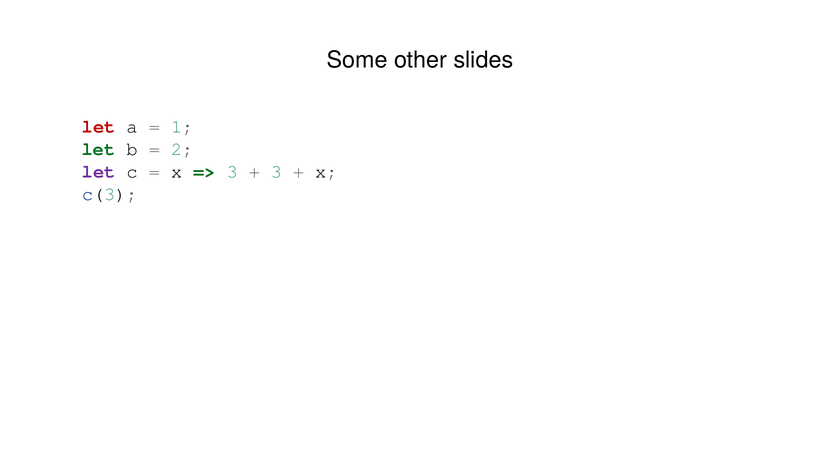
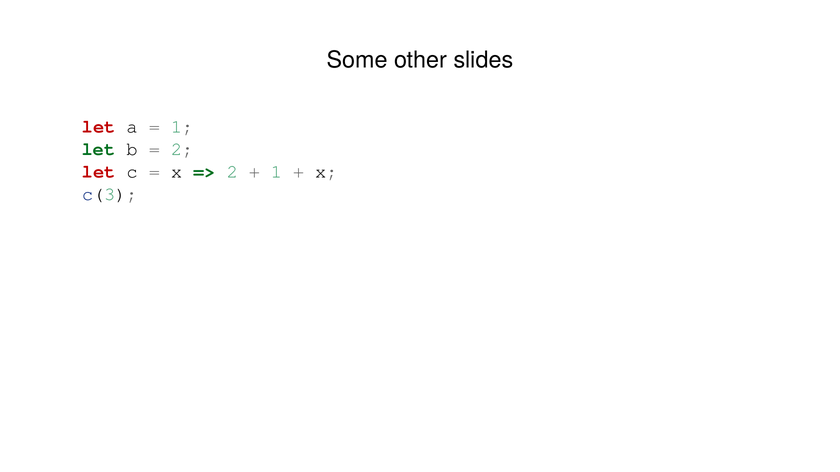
let at (99, 172) colour: purple -> red
3 at (232, 172): 3 -> 2
3 at (276, 172): 3 -> 1
